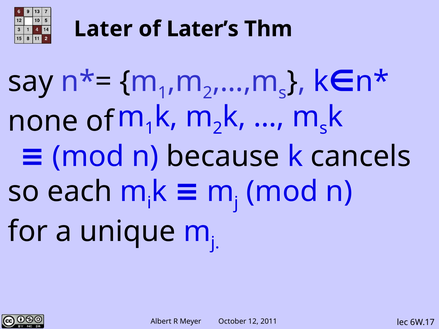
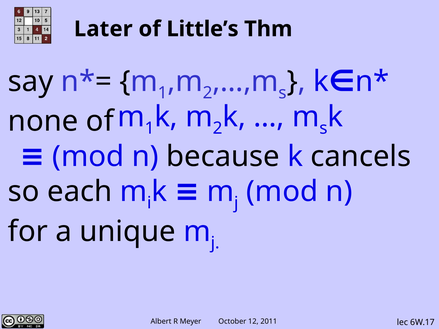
Later’s: Later’s -> Little’s
